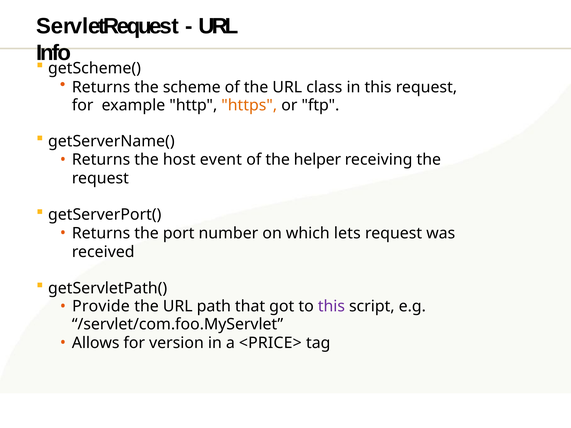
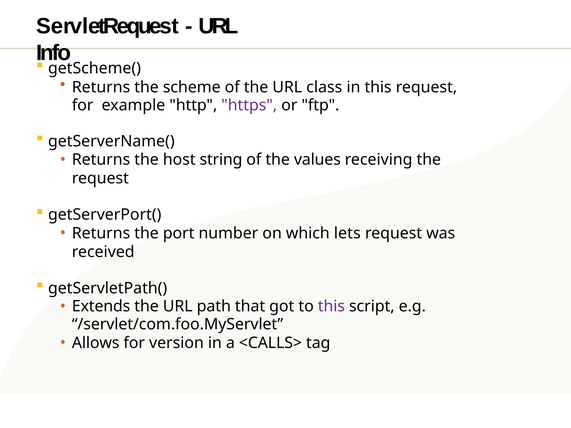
https colour: orange -> purple
event: event -> string
helper: helper -> values
Provide: Provide -> Extends
<PRICE>: <PRICE> -> <CALLS>
